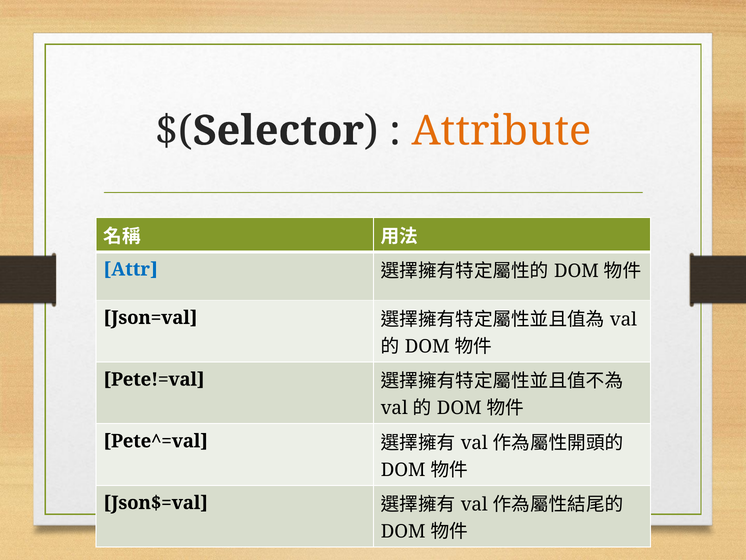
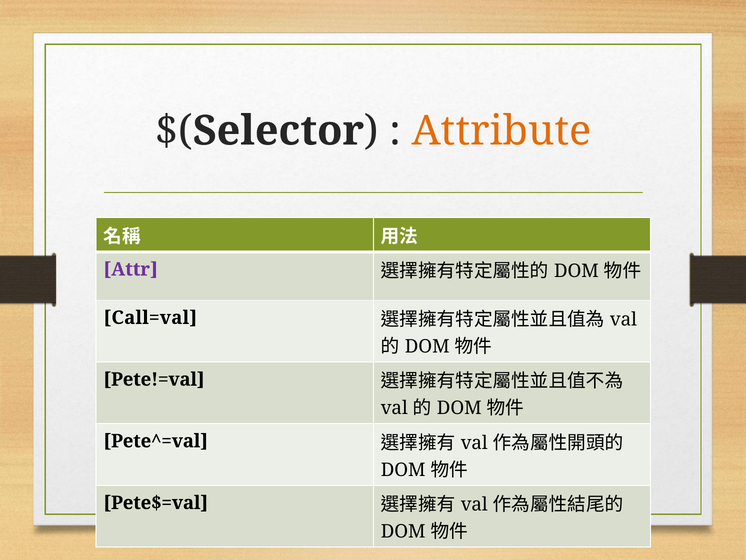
Attr colour: blue -> purple
Json=val: Json=val -> Call=val
Json$=val: Json$=val -> Pete$=val
